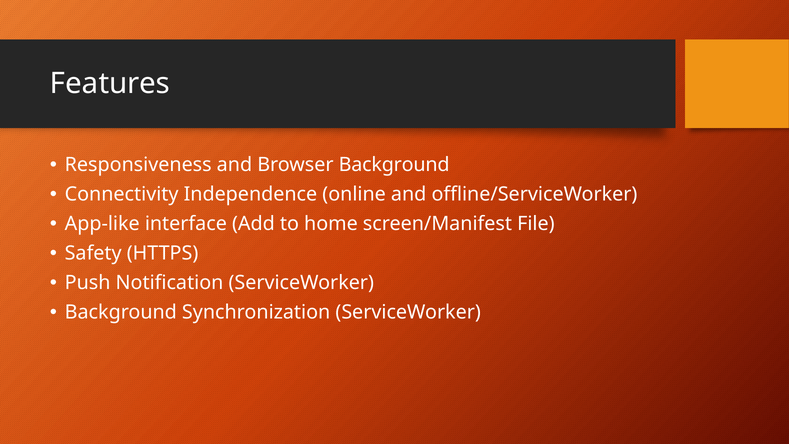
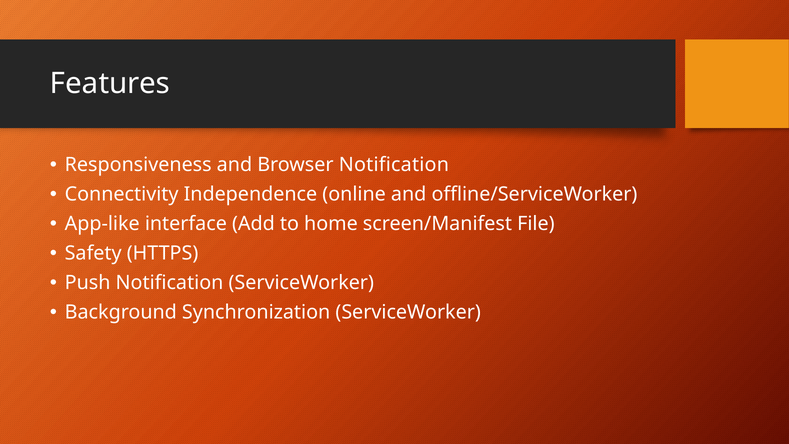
Browser Background: Background -> Notification
